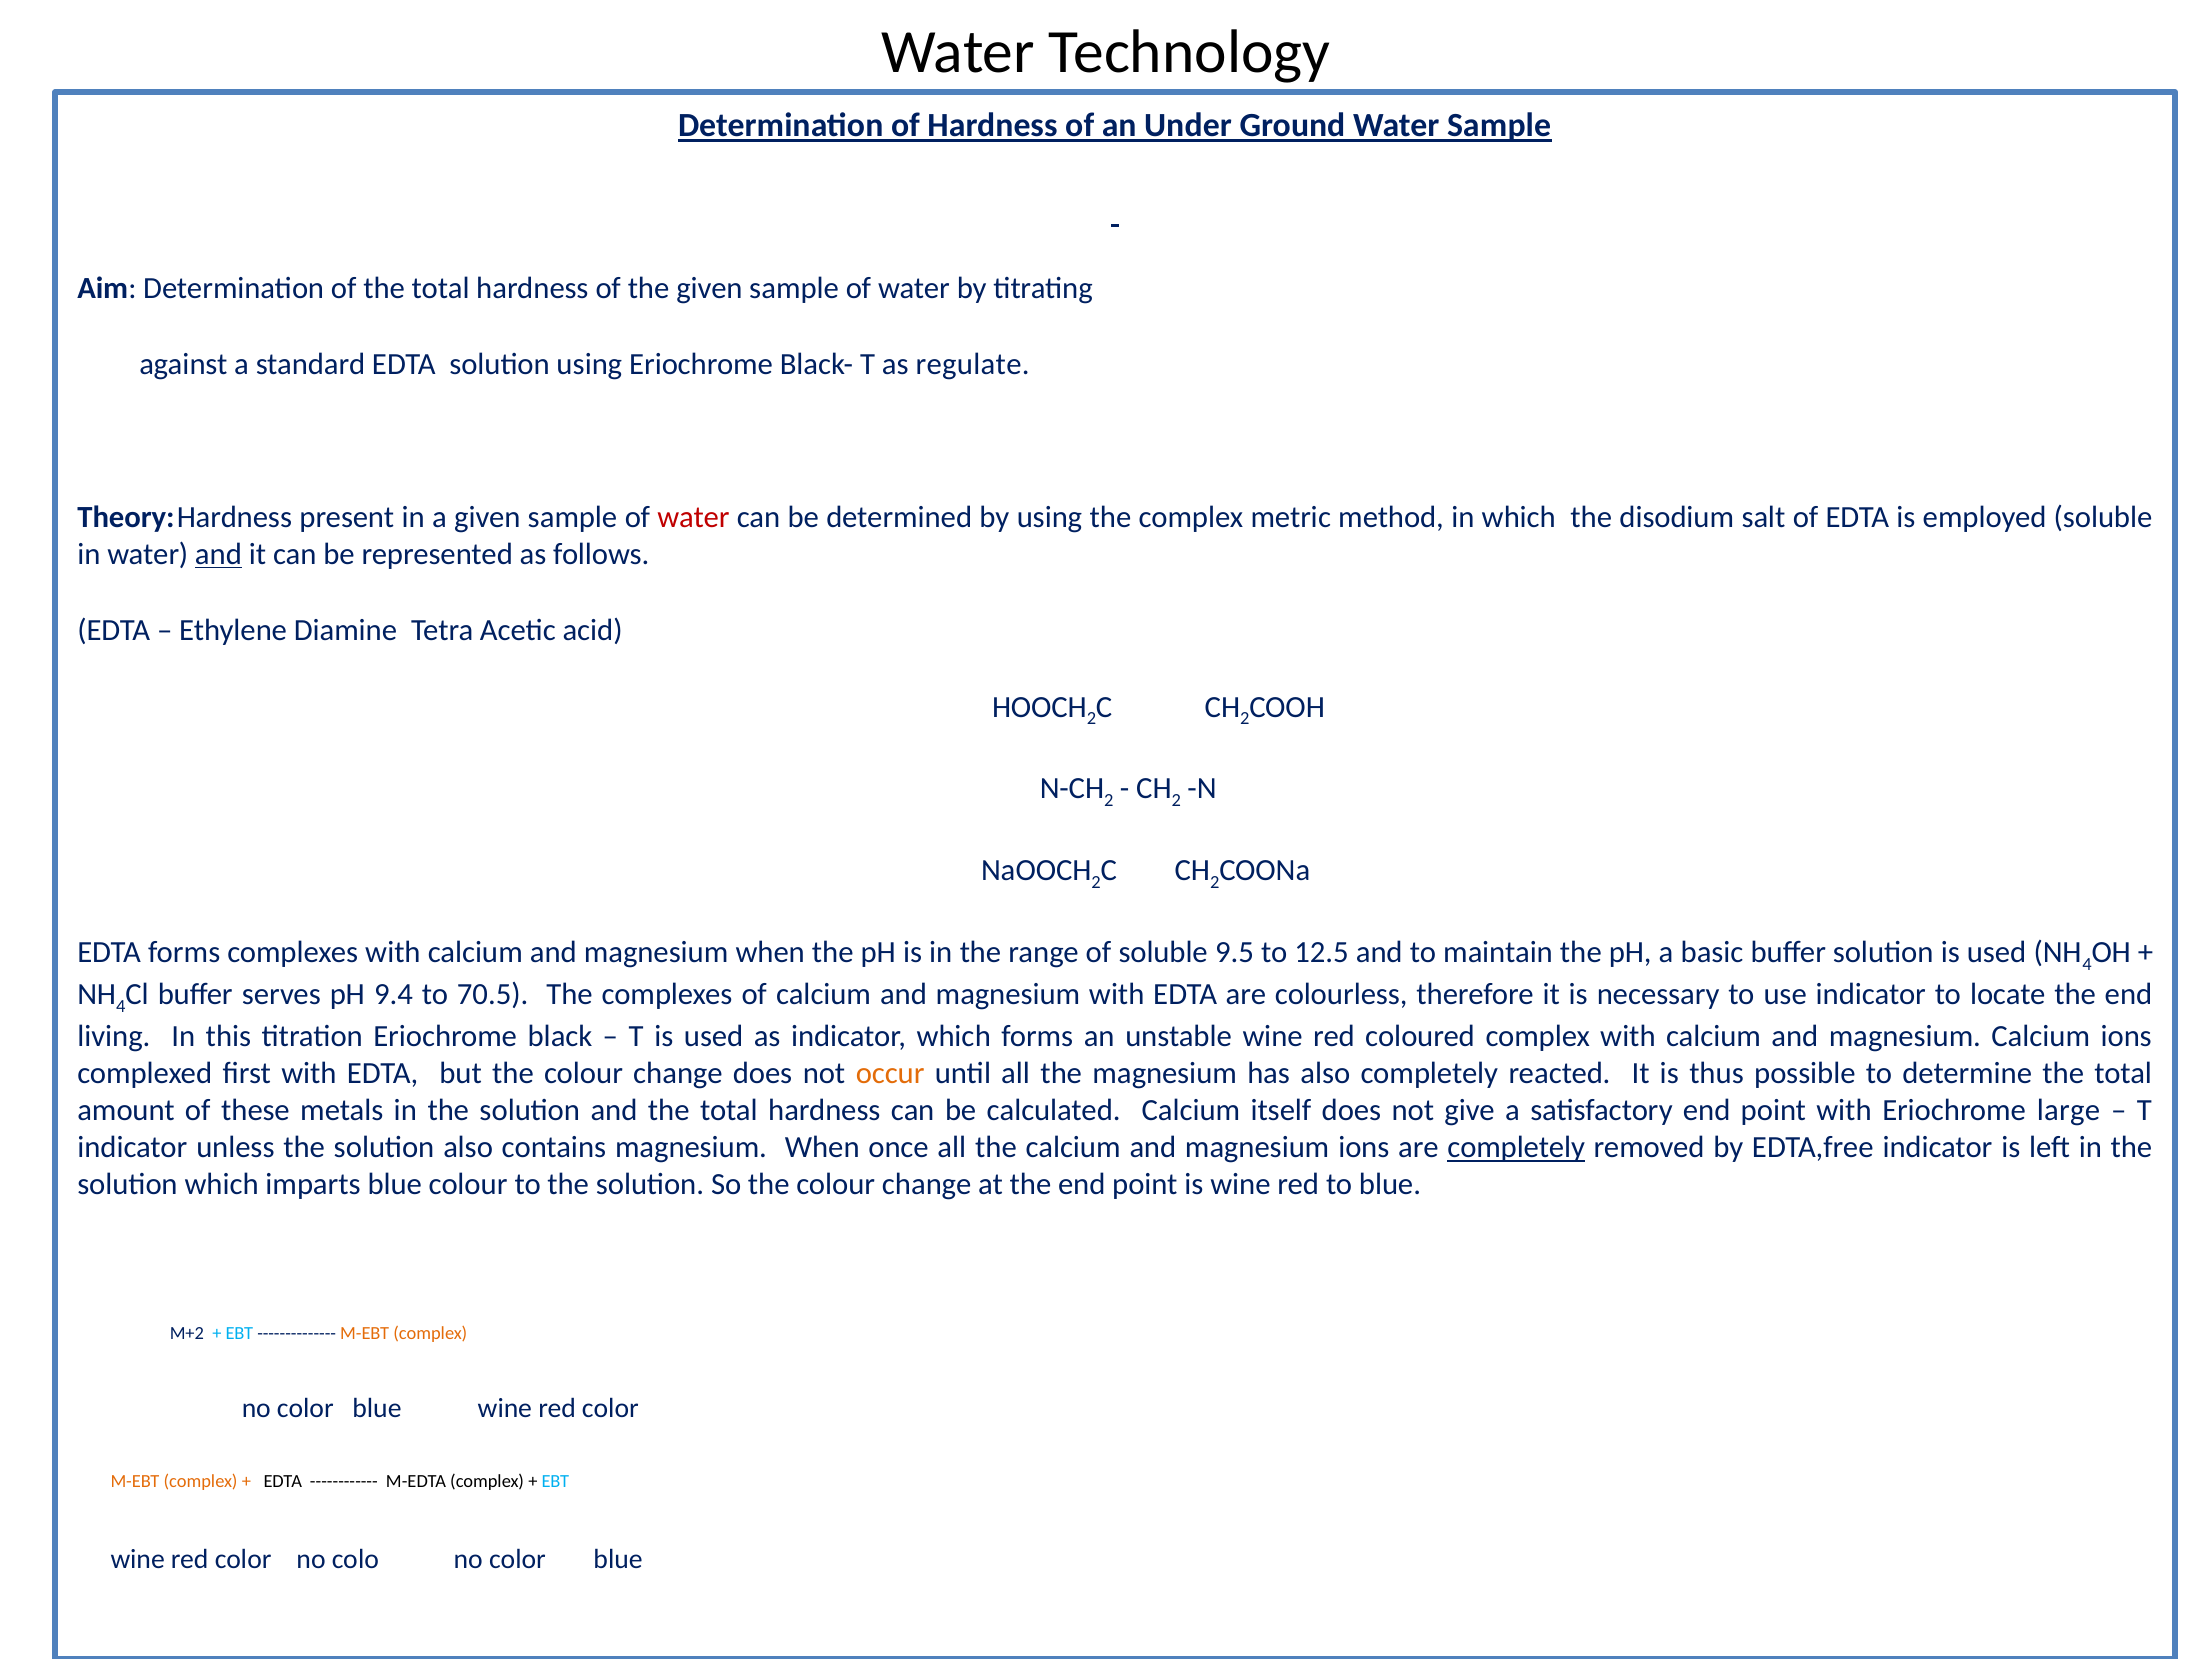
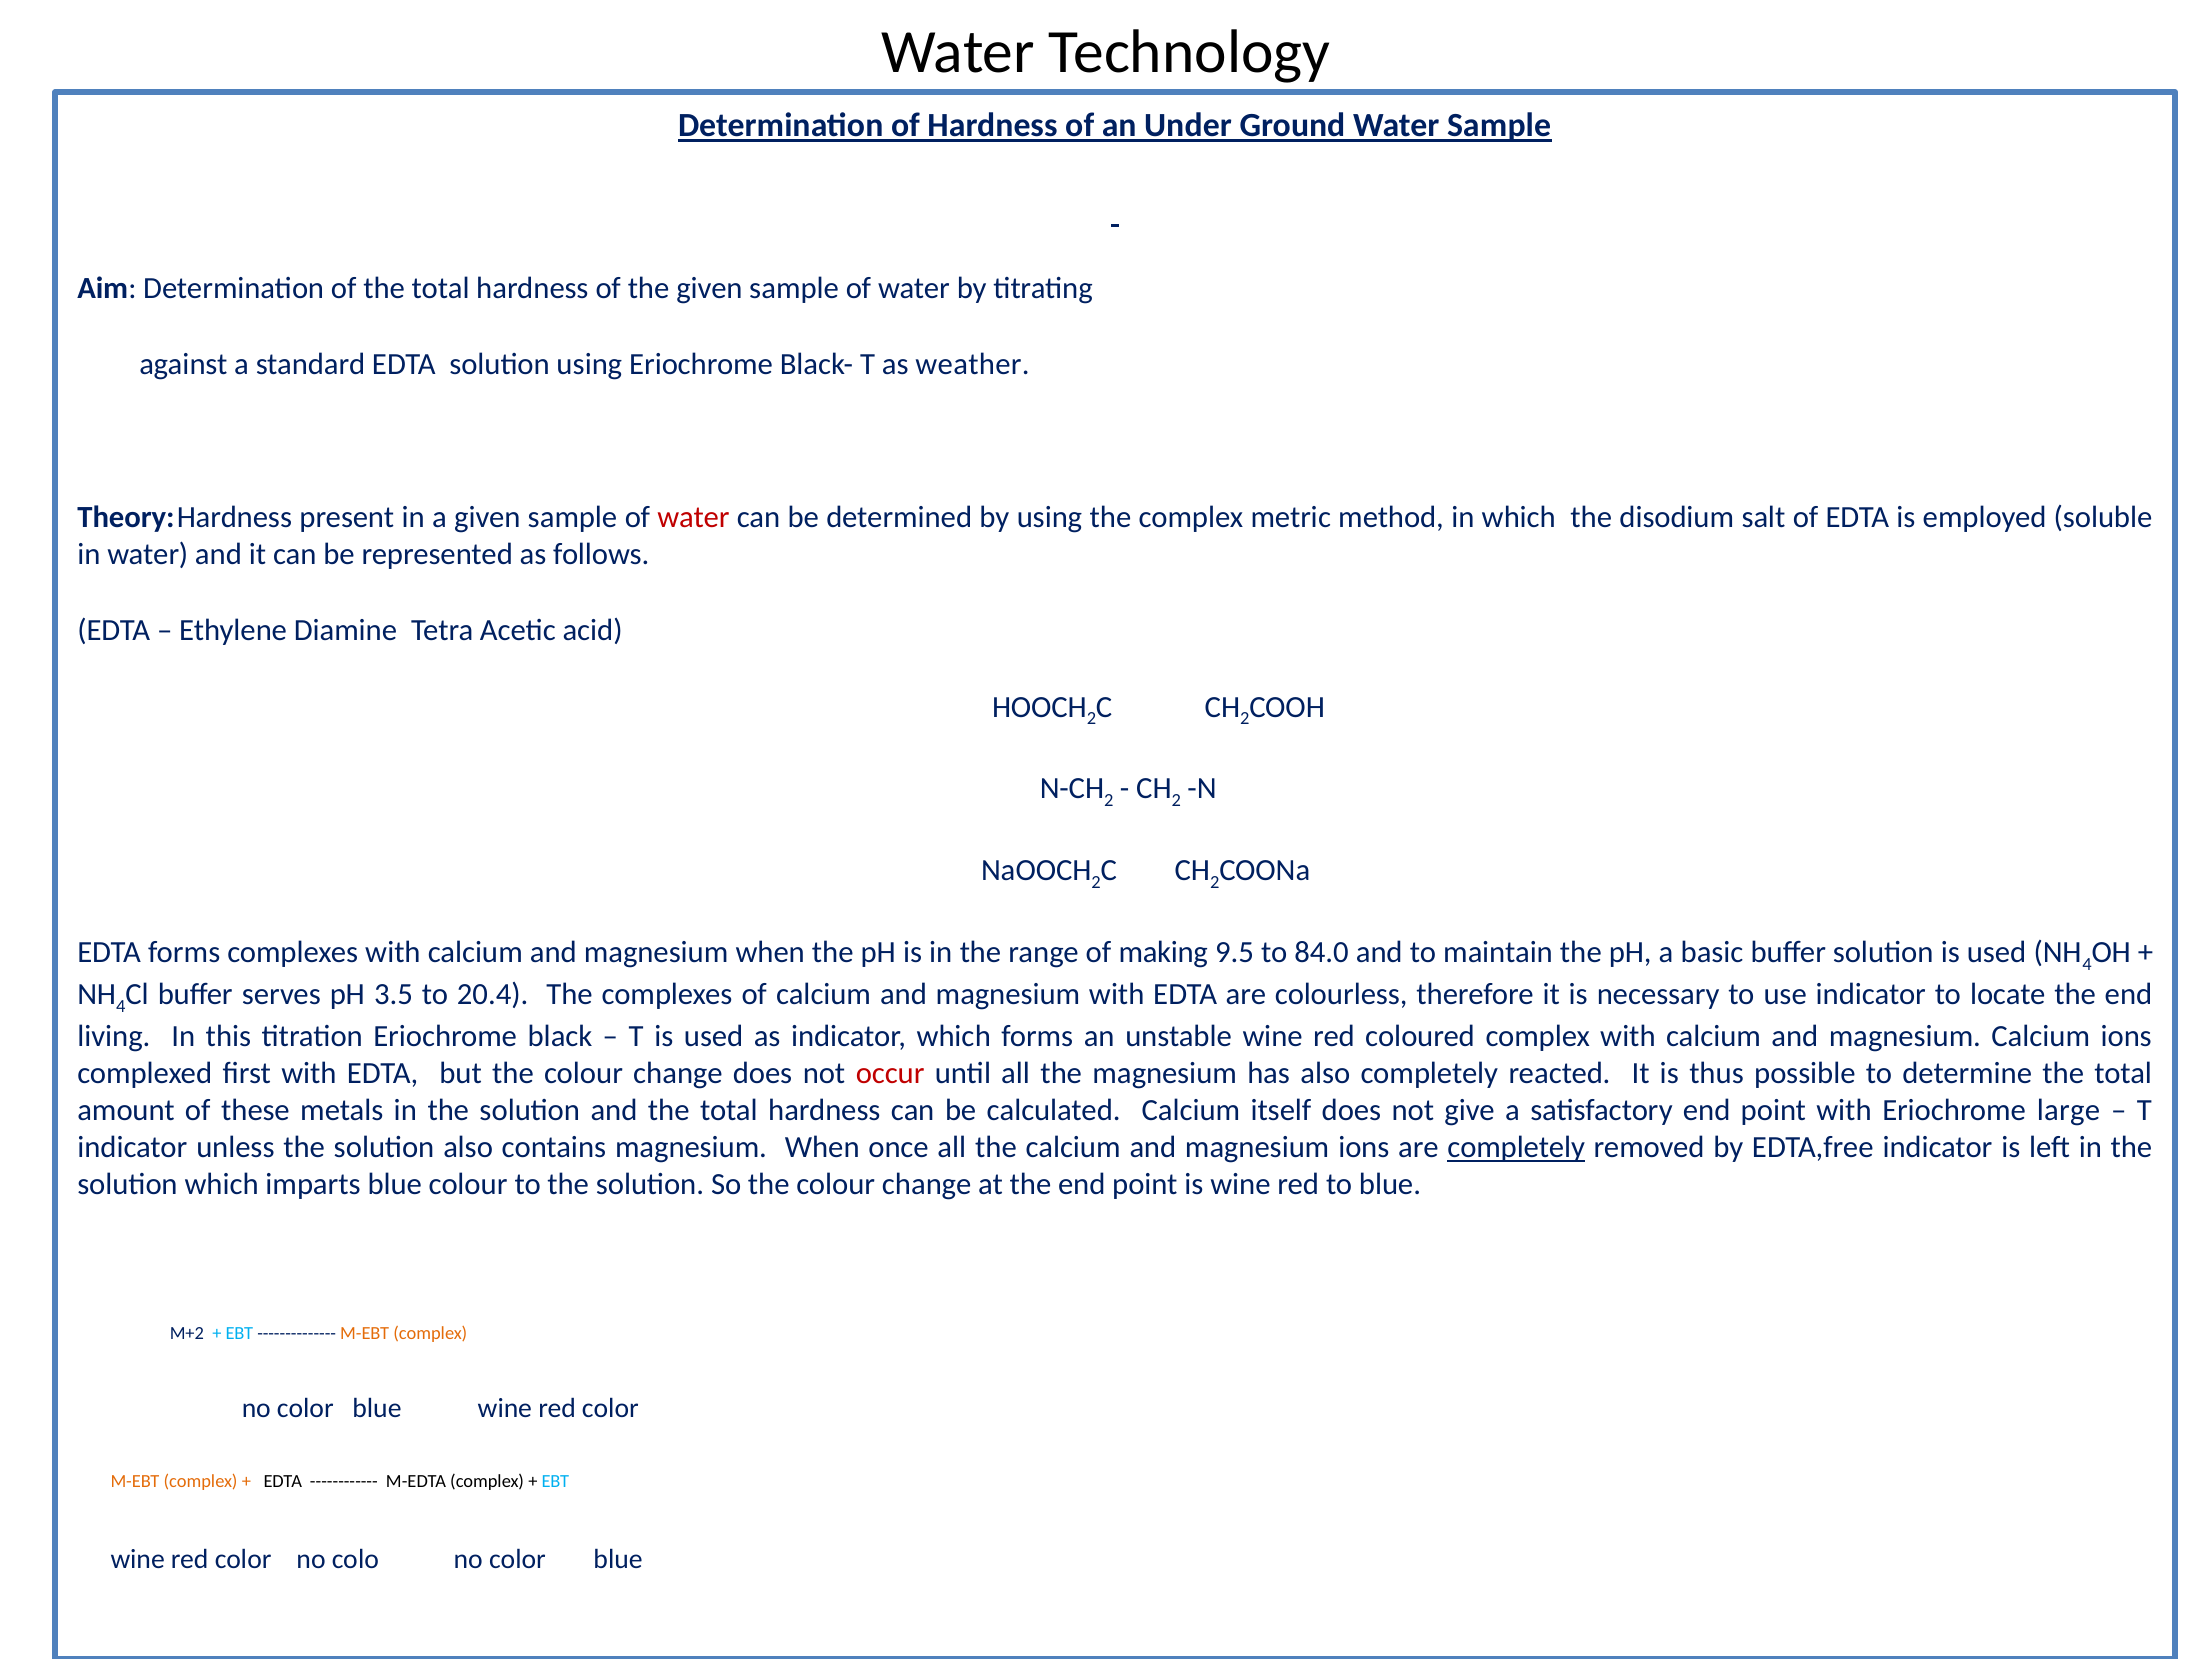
regulate: regulate -> weather
and at (219, 554) underline: present -> none
of soluble: soluble -> making
12.5: 12.5 -> 84.0
9.4: 9.4 -> 3.5
70.5: 70.5 -> 20.4
occur colour: orange -> red
